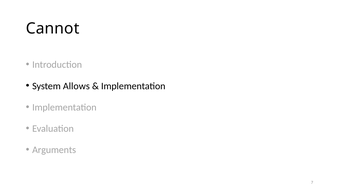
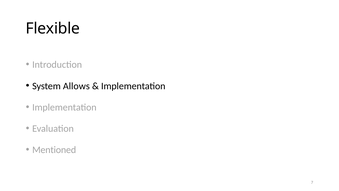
Cannot: Cannot -> Flexible
Arguments: Arguments -> Mentioned
